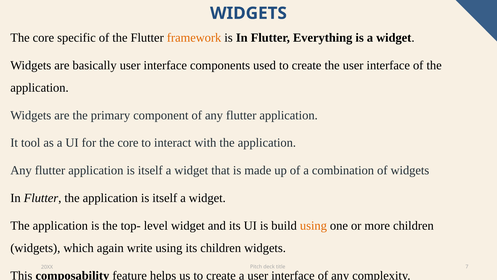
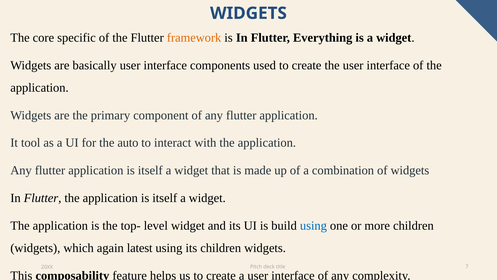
for the core: core -> auto
using at (313, 225) colour: orange -> blue
write: write -> latest
